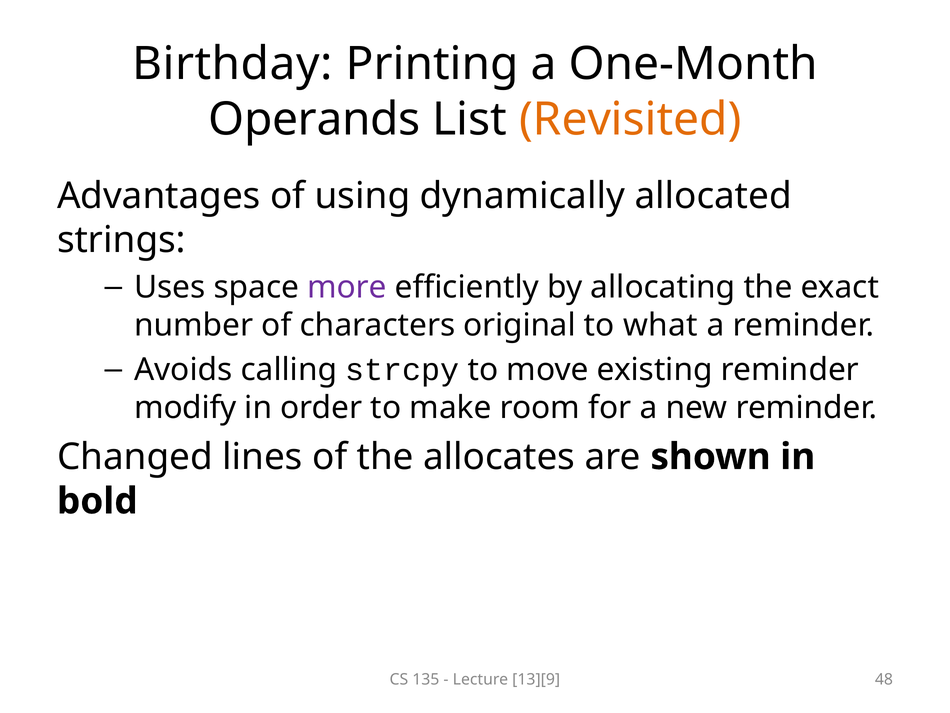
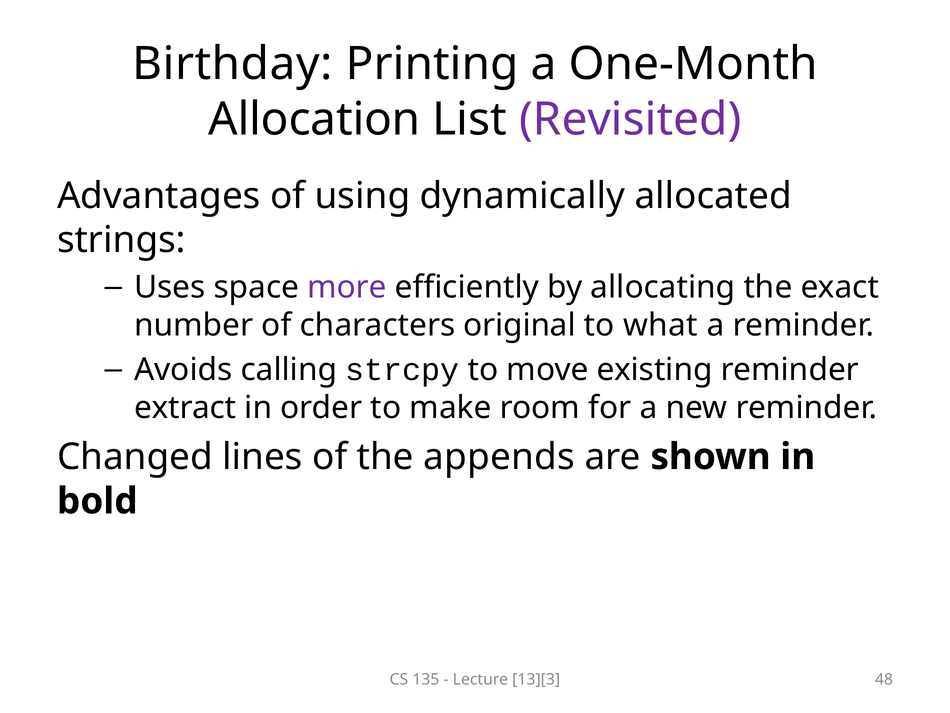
Operands: Operands -> Allocation
Revisited colour: orange -> purple
modify: modify -> extract
allocates: allocates -> appends
13][9: 13][9 -> 13][3
